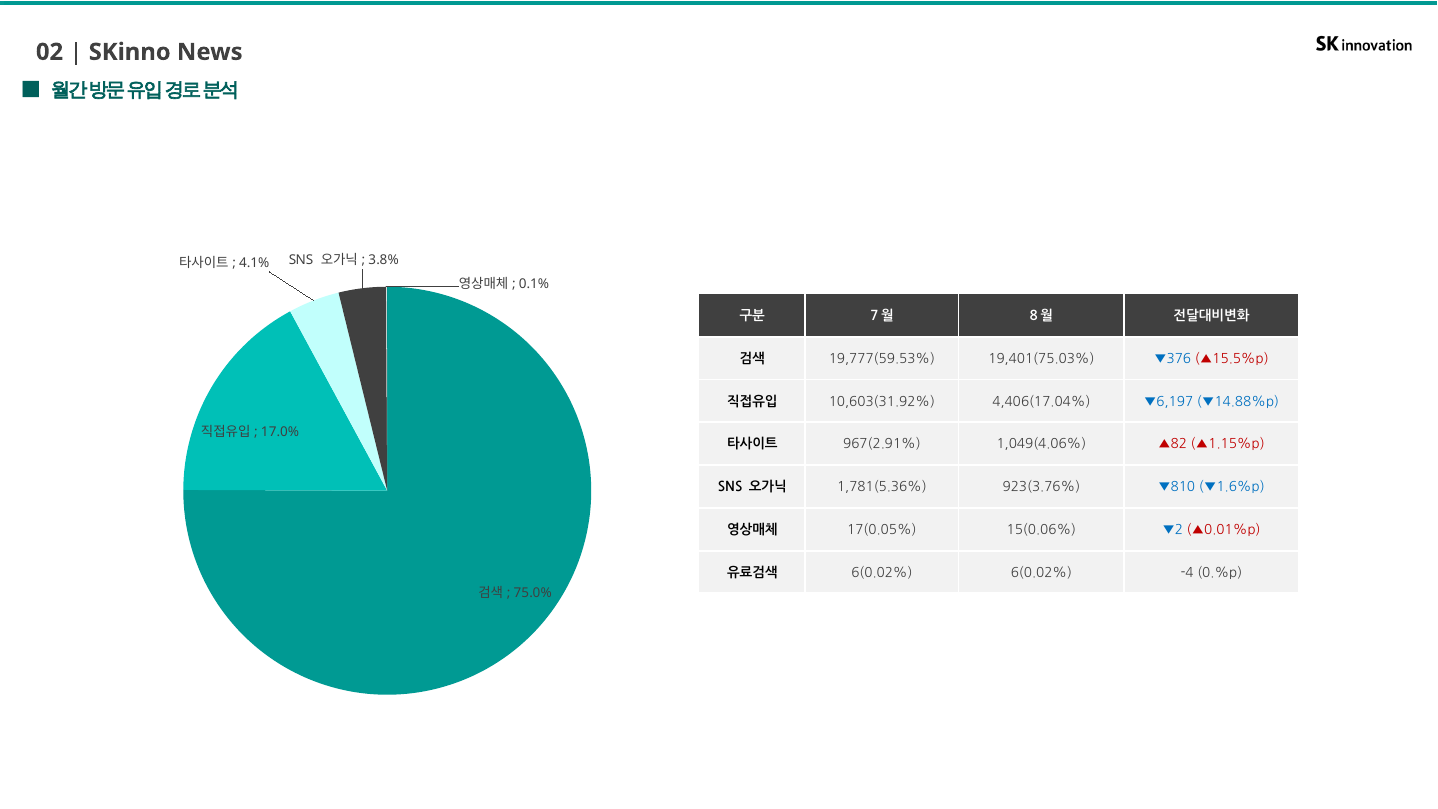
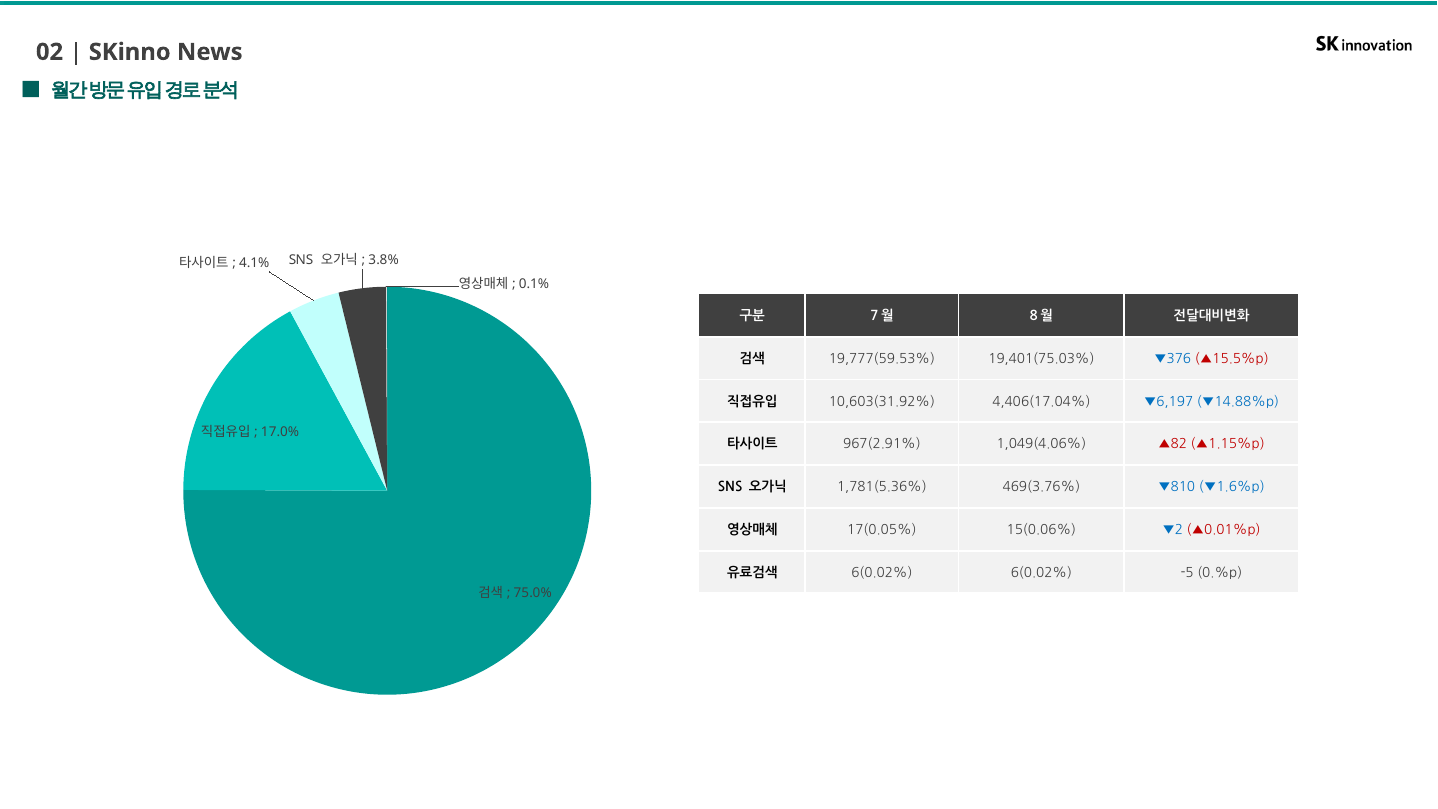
923(3.76%: 923(3.76% -> 469(3.76%
-4: -4 -> -5
